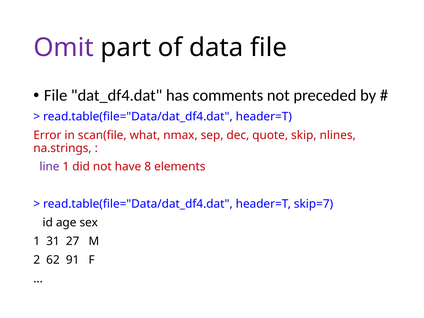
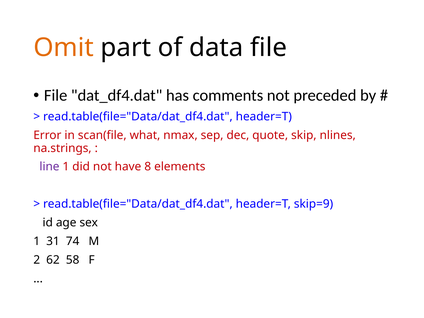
Omit colour: purple -> orange
skip=7: skip=7 -> skip=9
27: 27 -> 74
91: 91 -> 58
